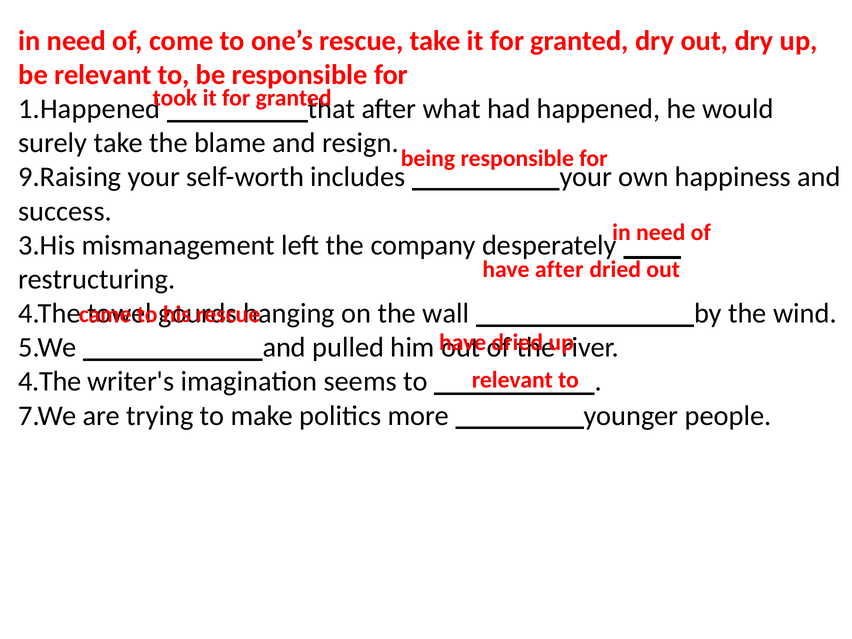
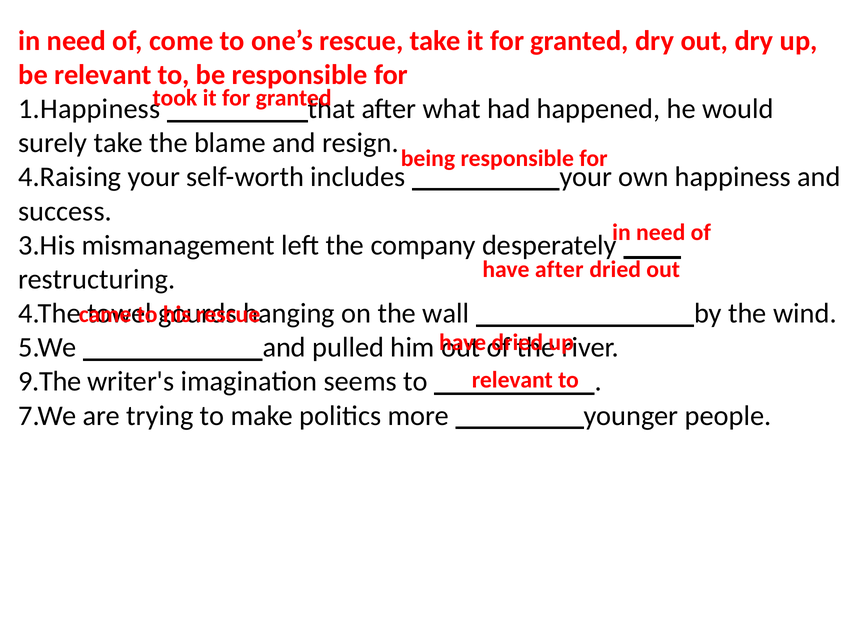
1.Happened: 1.Happened -> 1.Happiness
9.Raising: 9.Raising -> 4.Raising
4.The at (50, 382): 4.The -> 9.The
